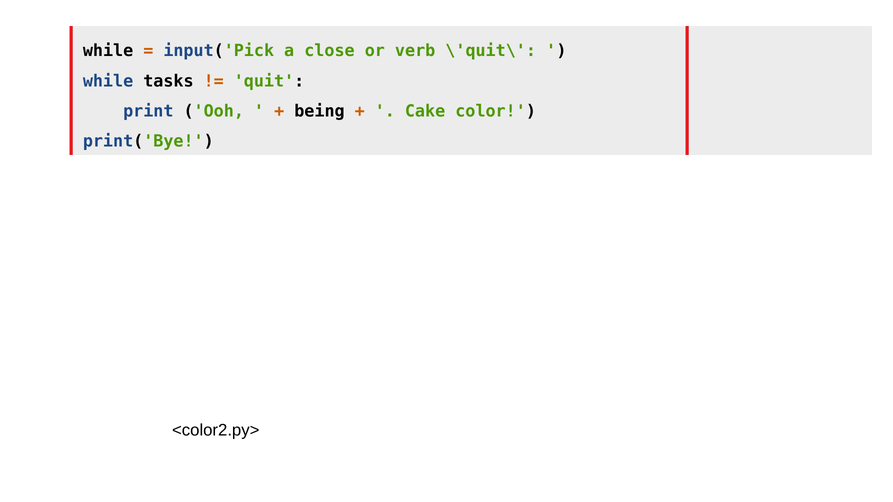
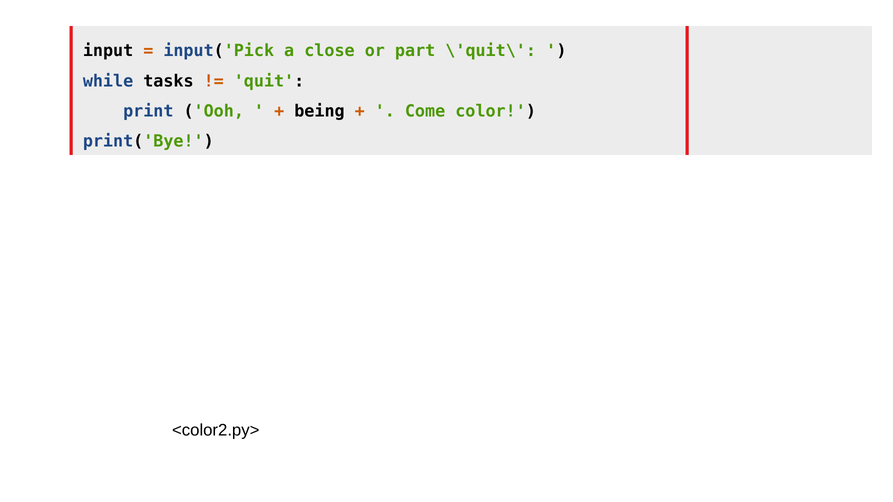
while at (108, 51): while -> input
verb: verb -> part
Cake: Cake -> Come
